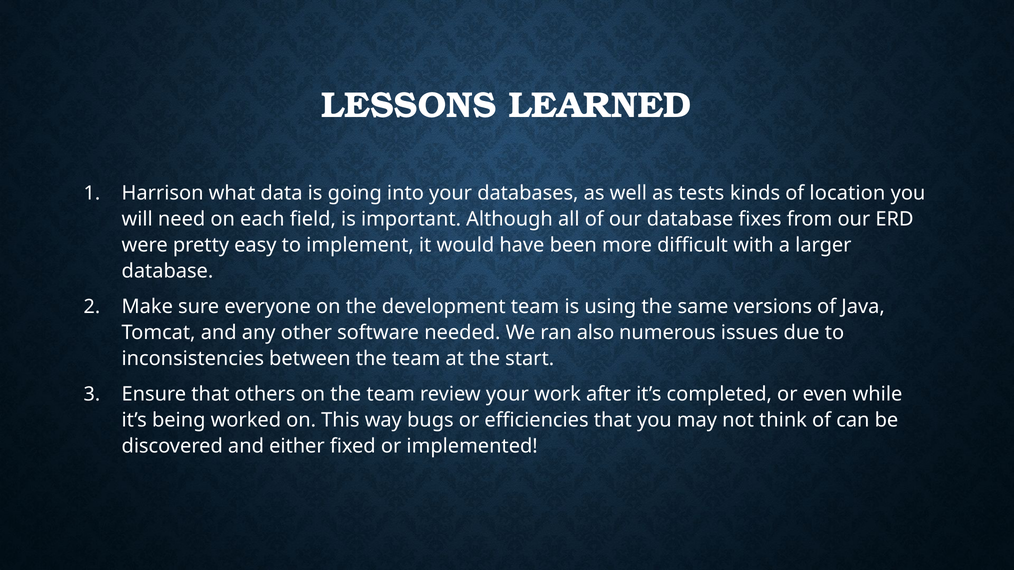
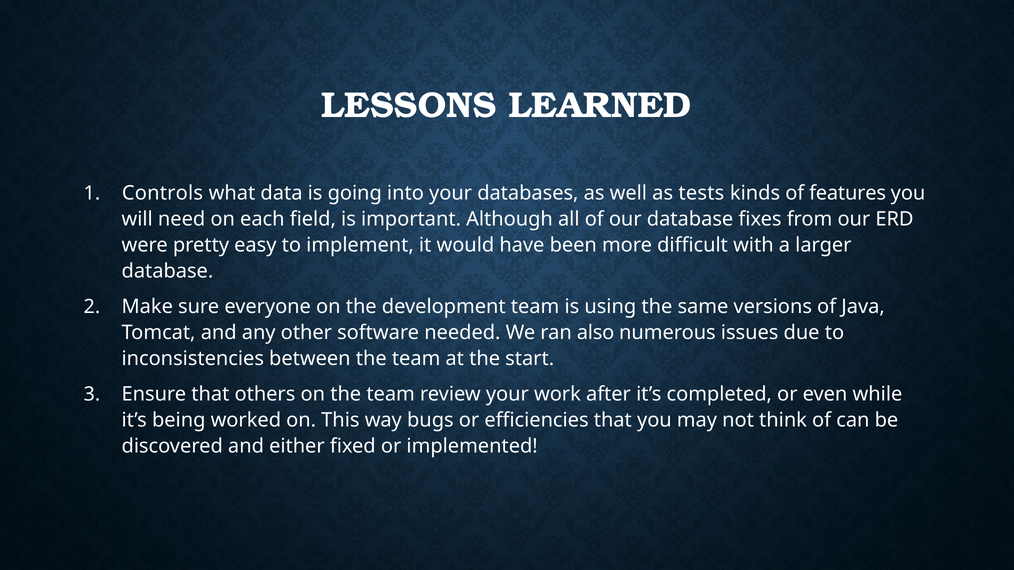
Harrison: Harrison -> Controls
location: location -> features
